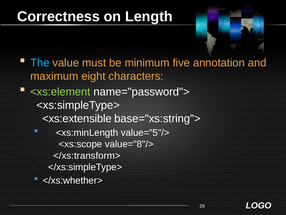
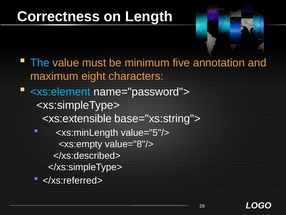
<xs:element colour: light green -> light blue
<xs:scope: <xs:scope -> <xs:empty
</xs:transform>: </xs:transform> -> </xs:described>
</xs:whether>: </xs:whether> -> </xs:referred>
